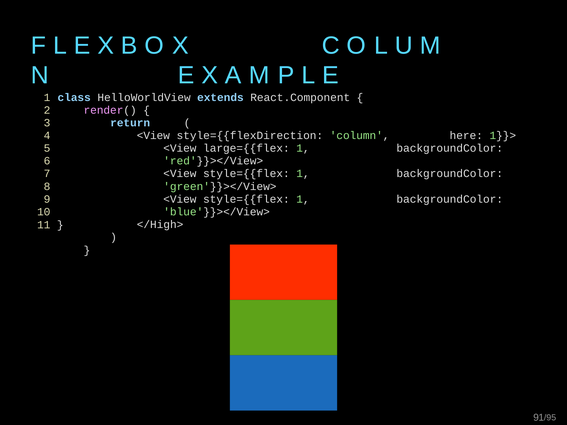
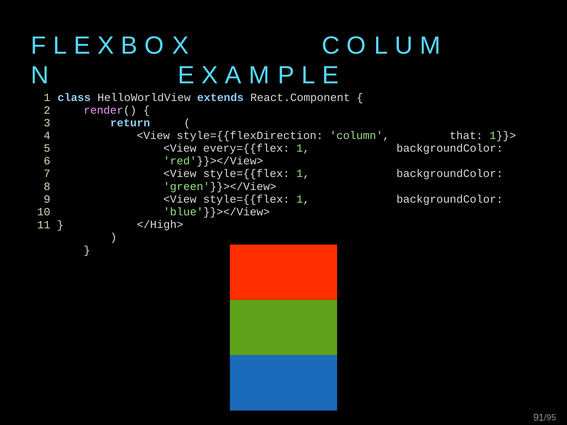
here: here -> that
large={{flex: large={{flex -> every={{flex
